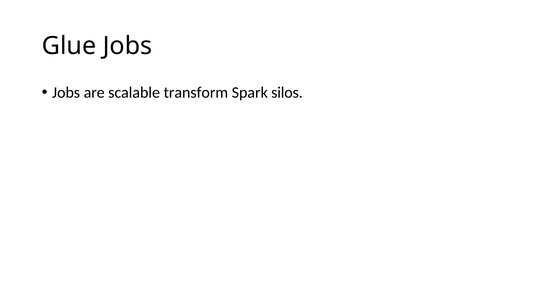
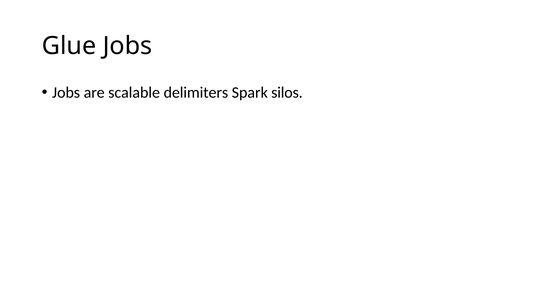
transform: transform -> delimiters
